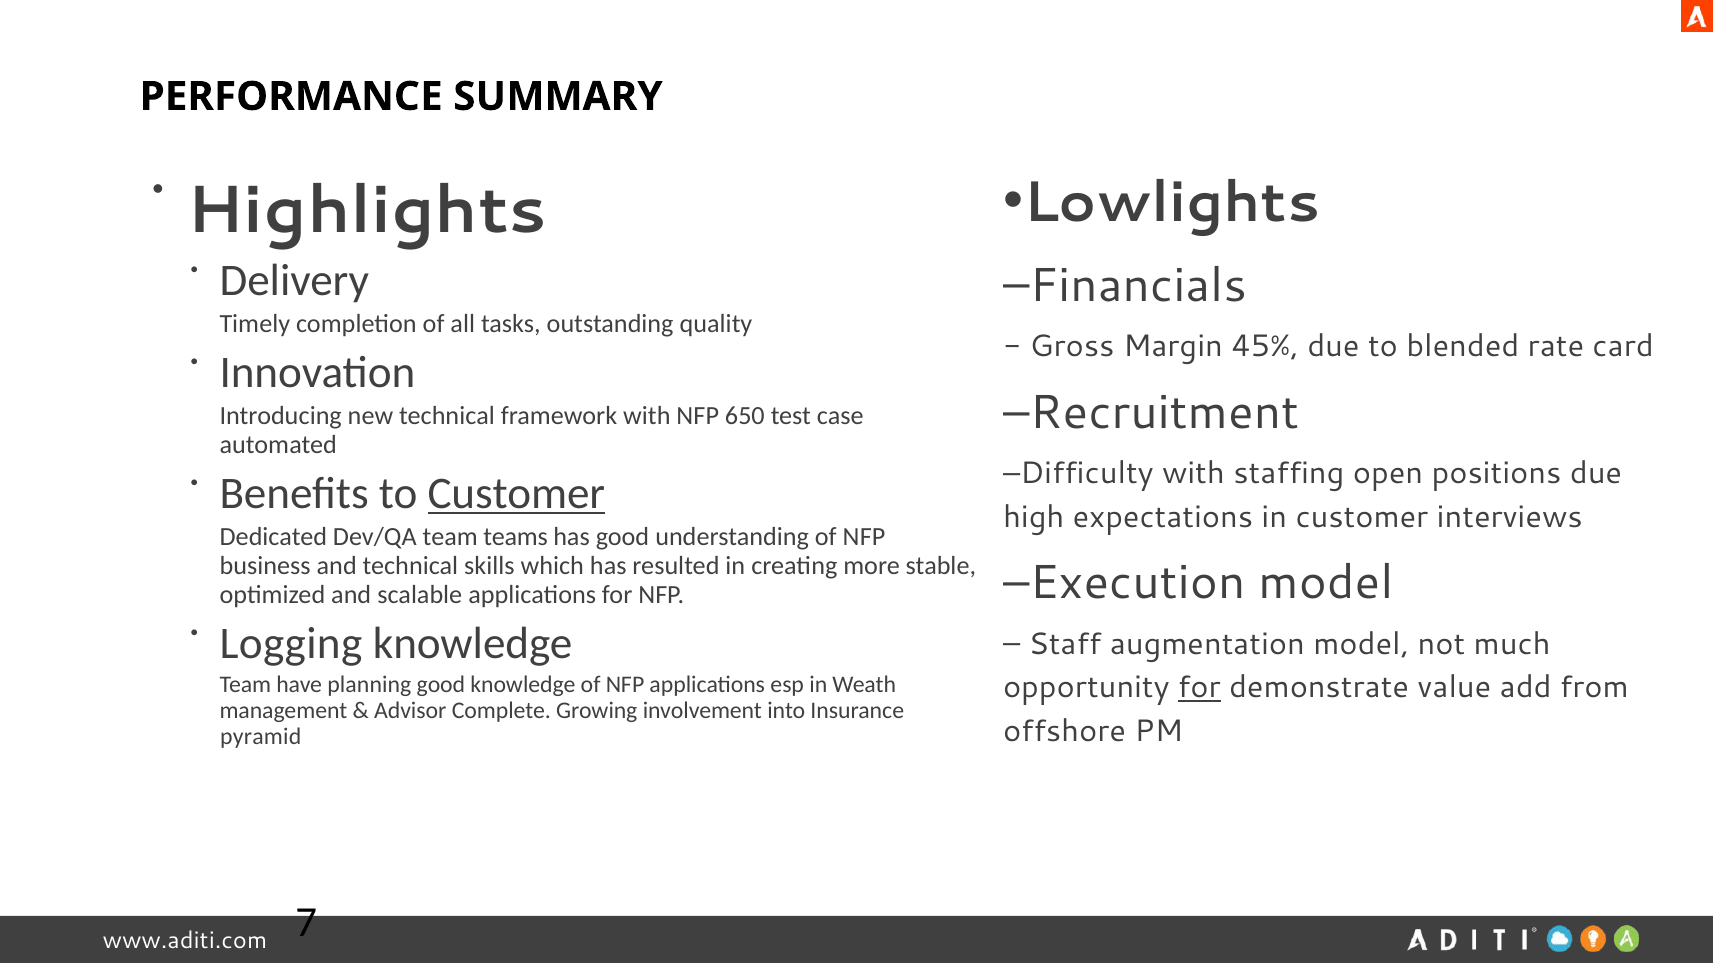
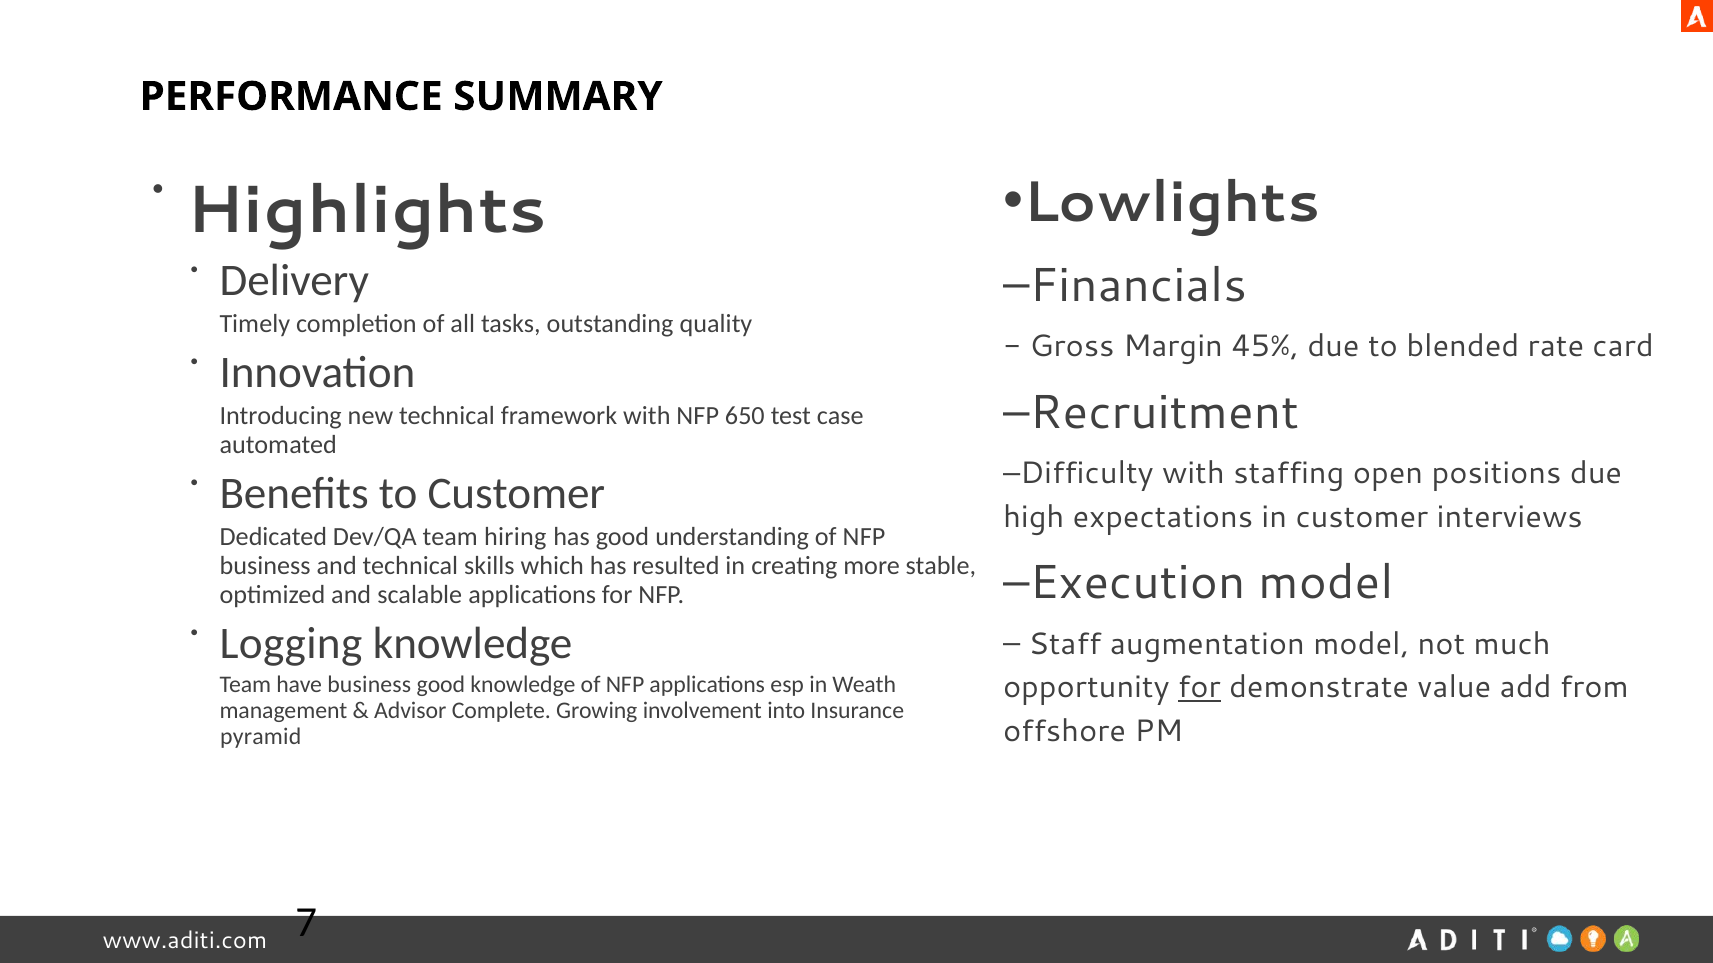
Customer at (516, 494) underline: present -> none
teams: teams -> hiring
have planning: planning -> business
